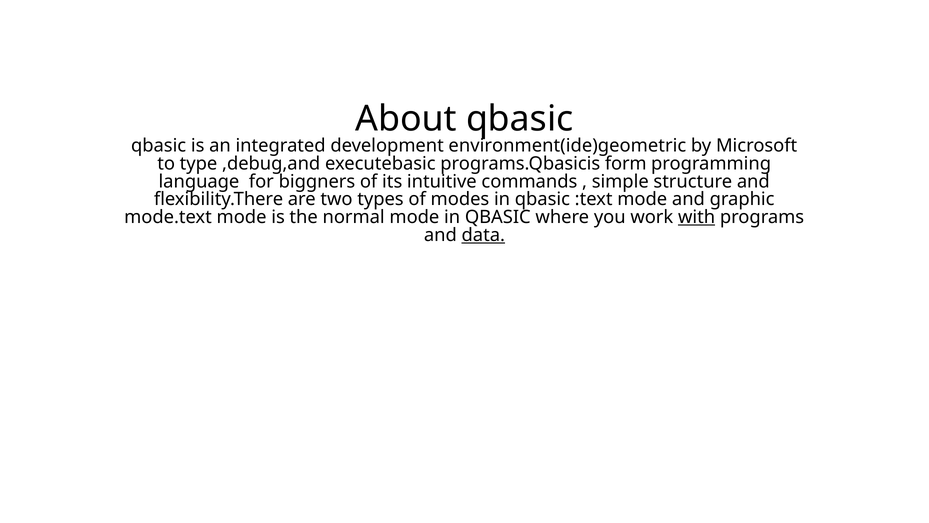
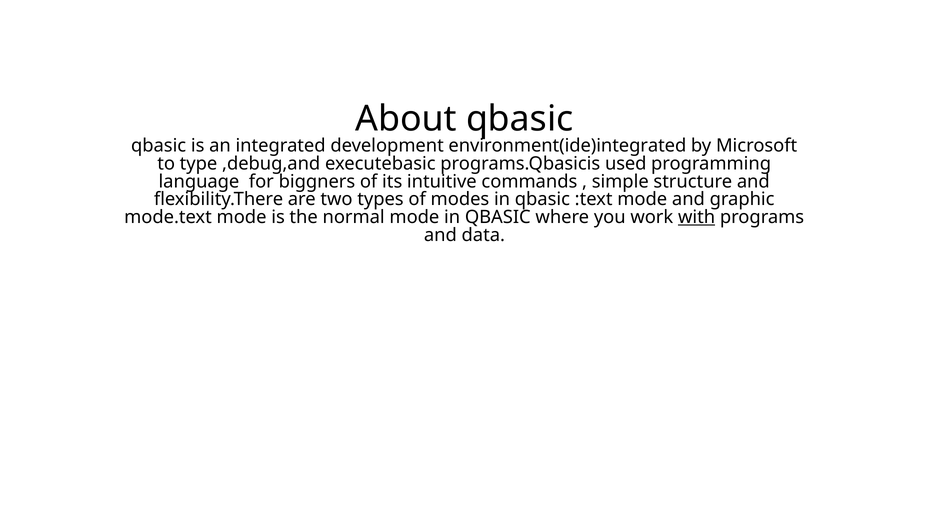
environment(ide)geometric: environment(ide)geometric -> environment(ide)integrated
form: form -> used
data underline: present -> none
